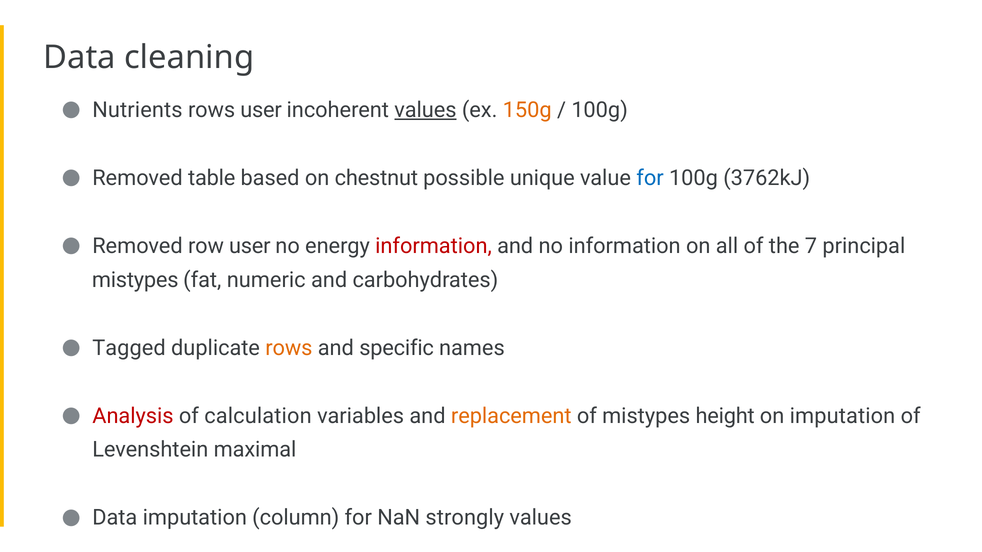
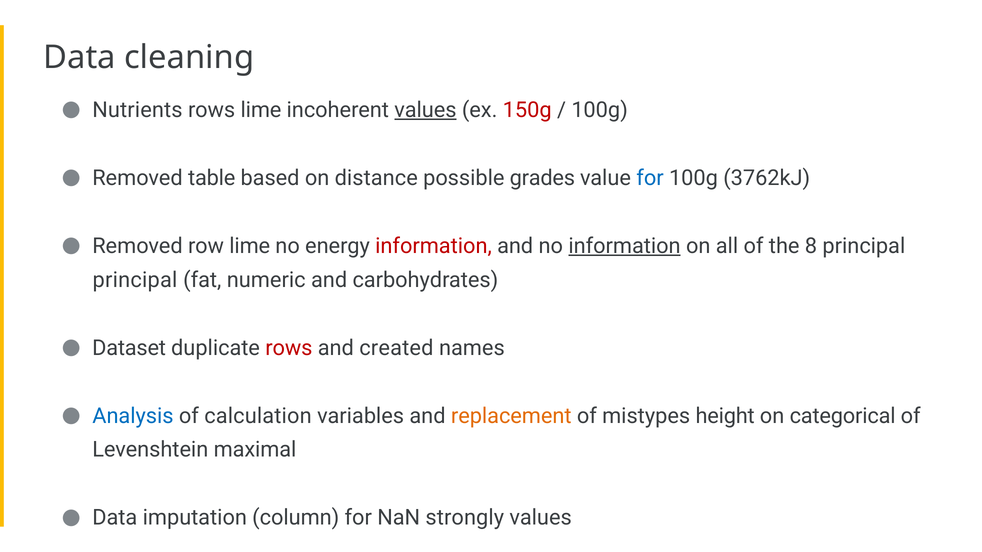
rows user: user -> lime
150g colour: orange -> red
chestnut: chestnut -> distance
unique: unique -> grades
row user: user -> lime
information at (625, 246) underline: none -> present
7: 7 -> 8
mistypes at (135, 280): mistypes -> principal
Tagged: Tagged -> Dataset
rows at (289, 348) colour: orange -> red
specific: specific -> created
Analysis colour: red -> blue
on imputation: imputation -> categorical
